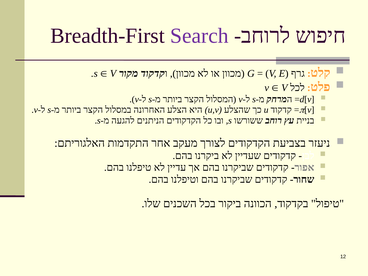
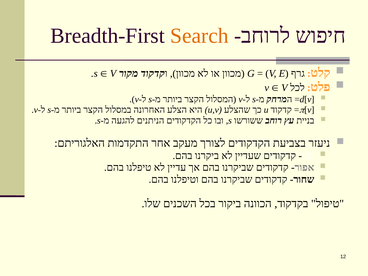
Search colour: purple -> orange
